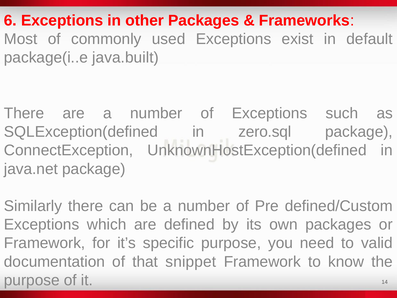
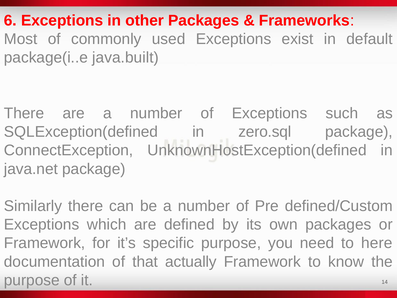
valid: valid -> here
snippet: snippet -> actually
